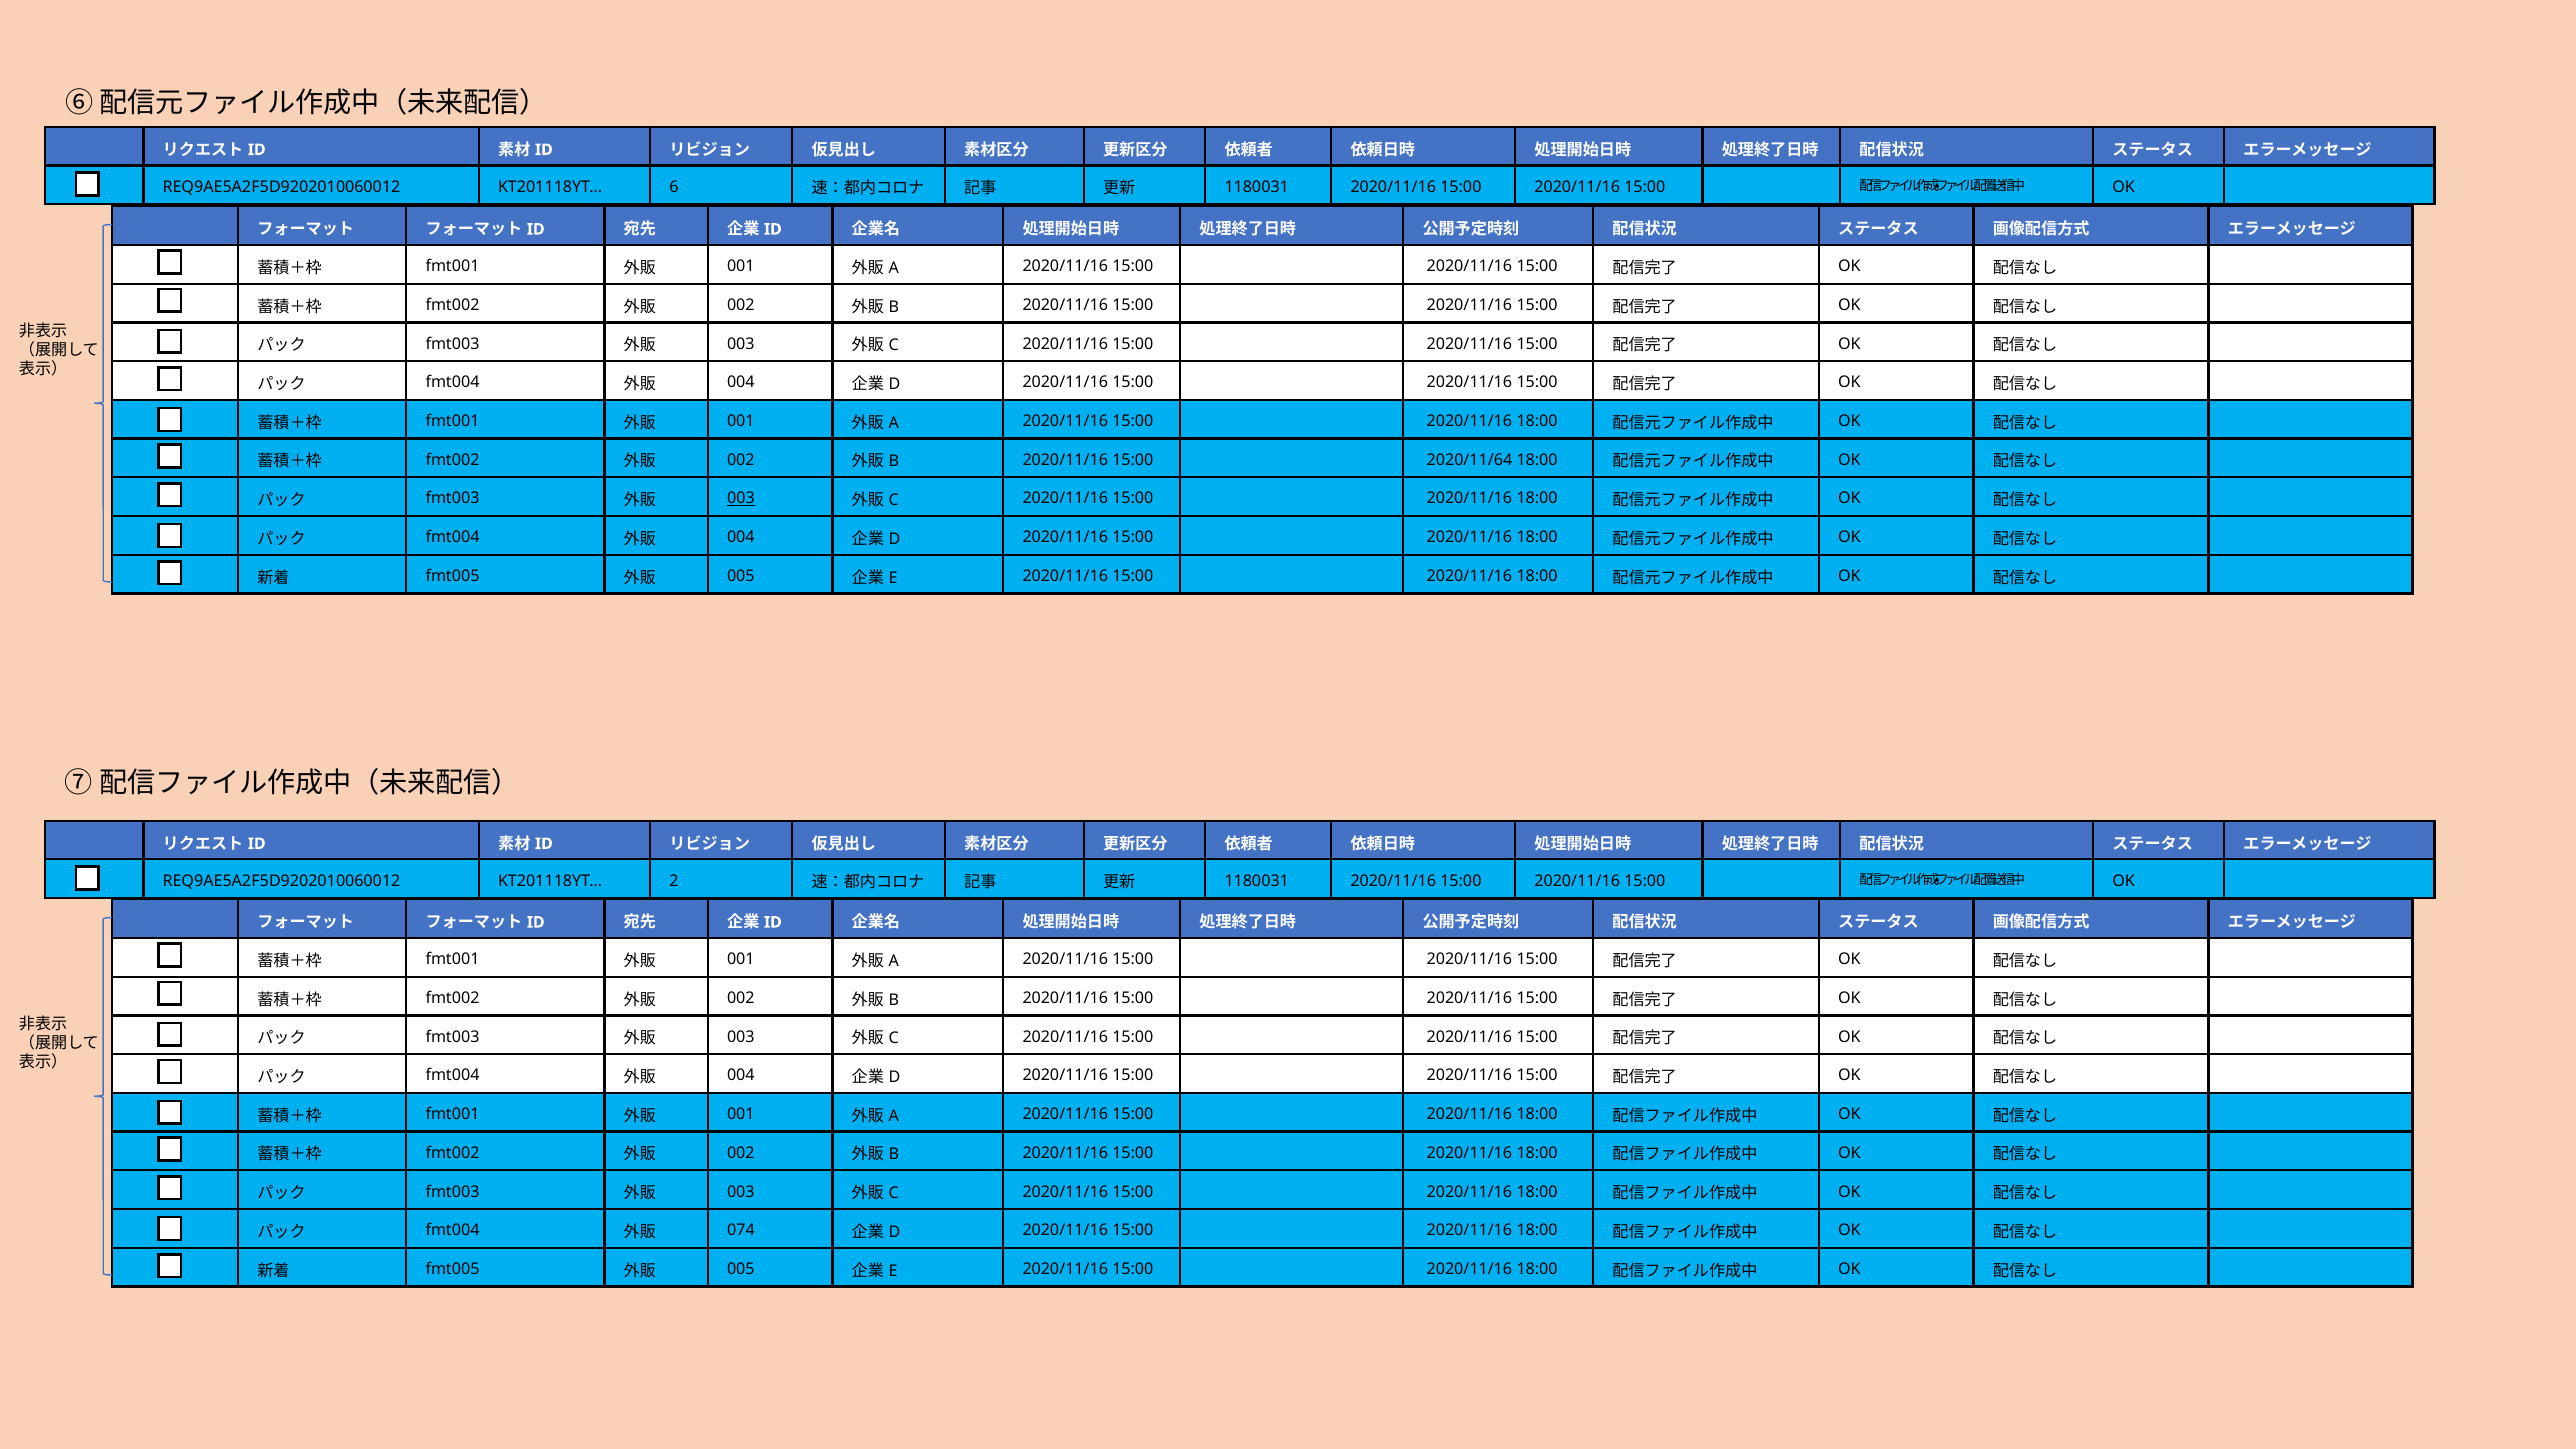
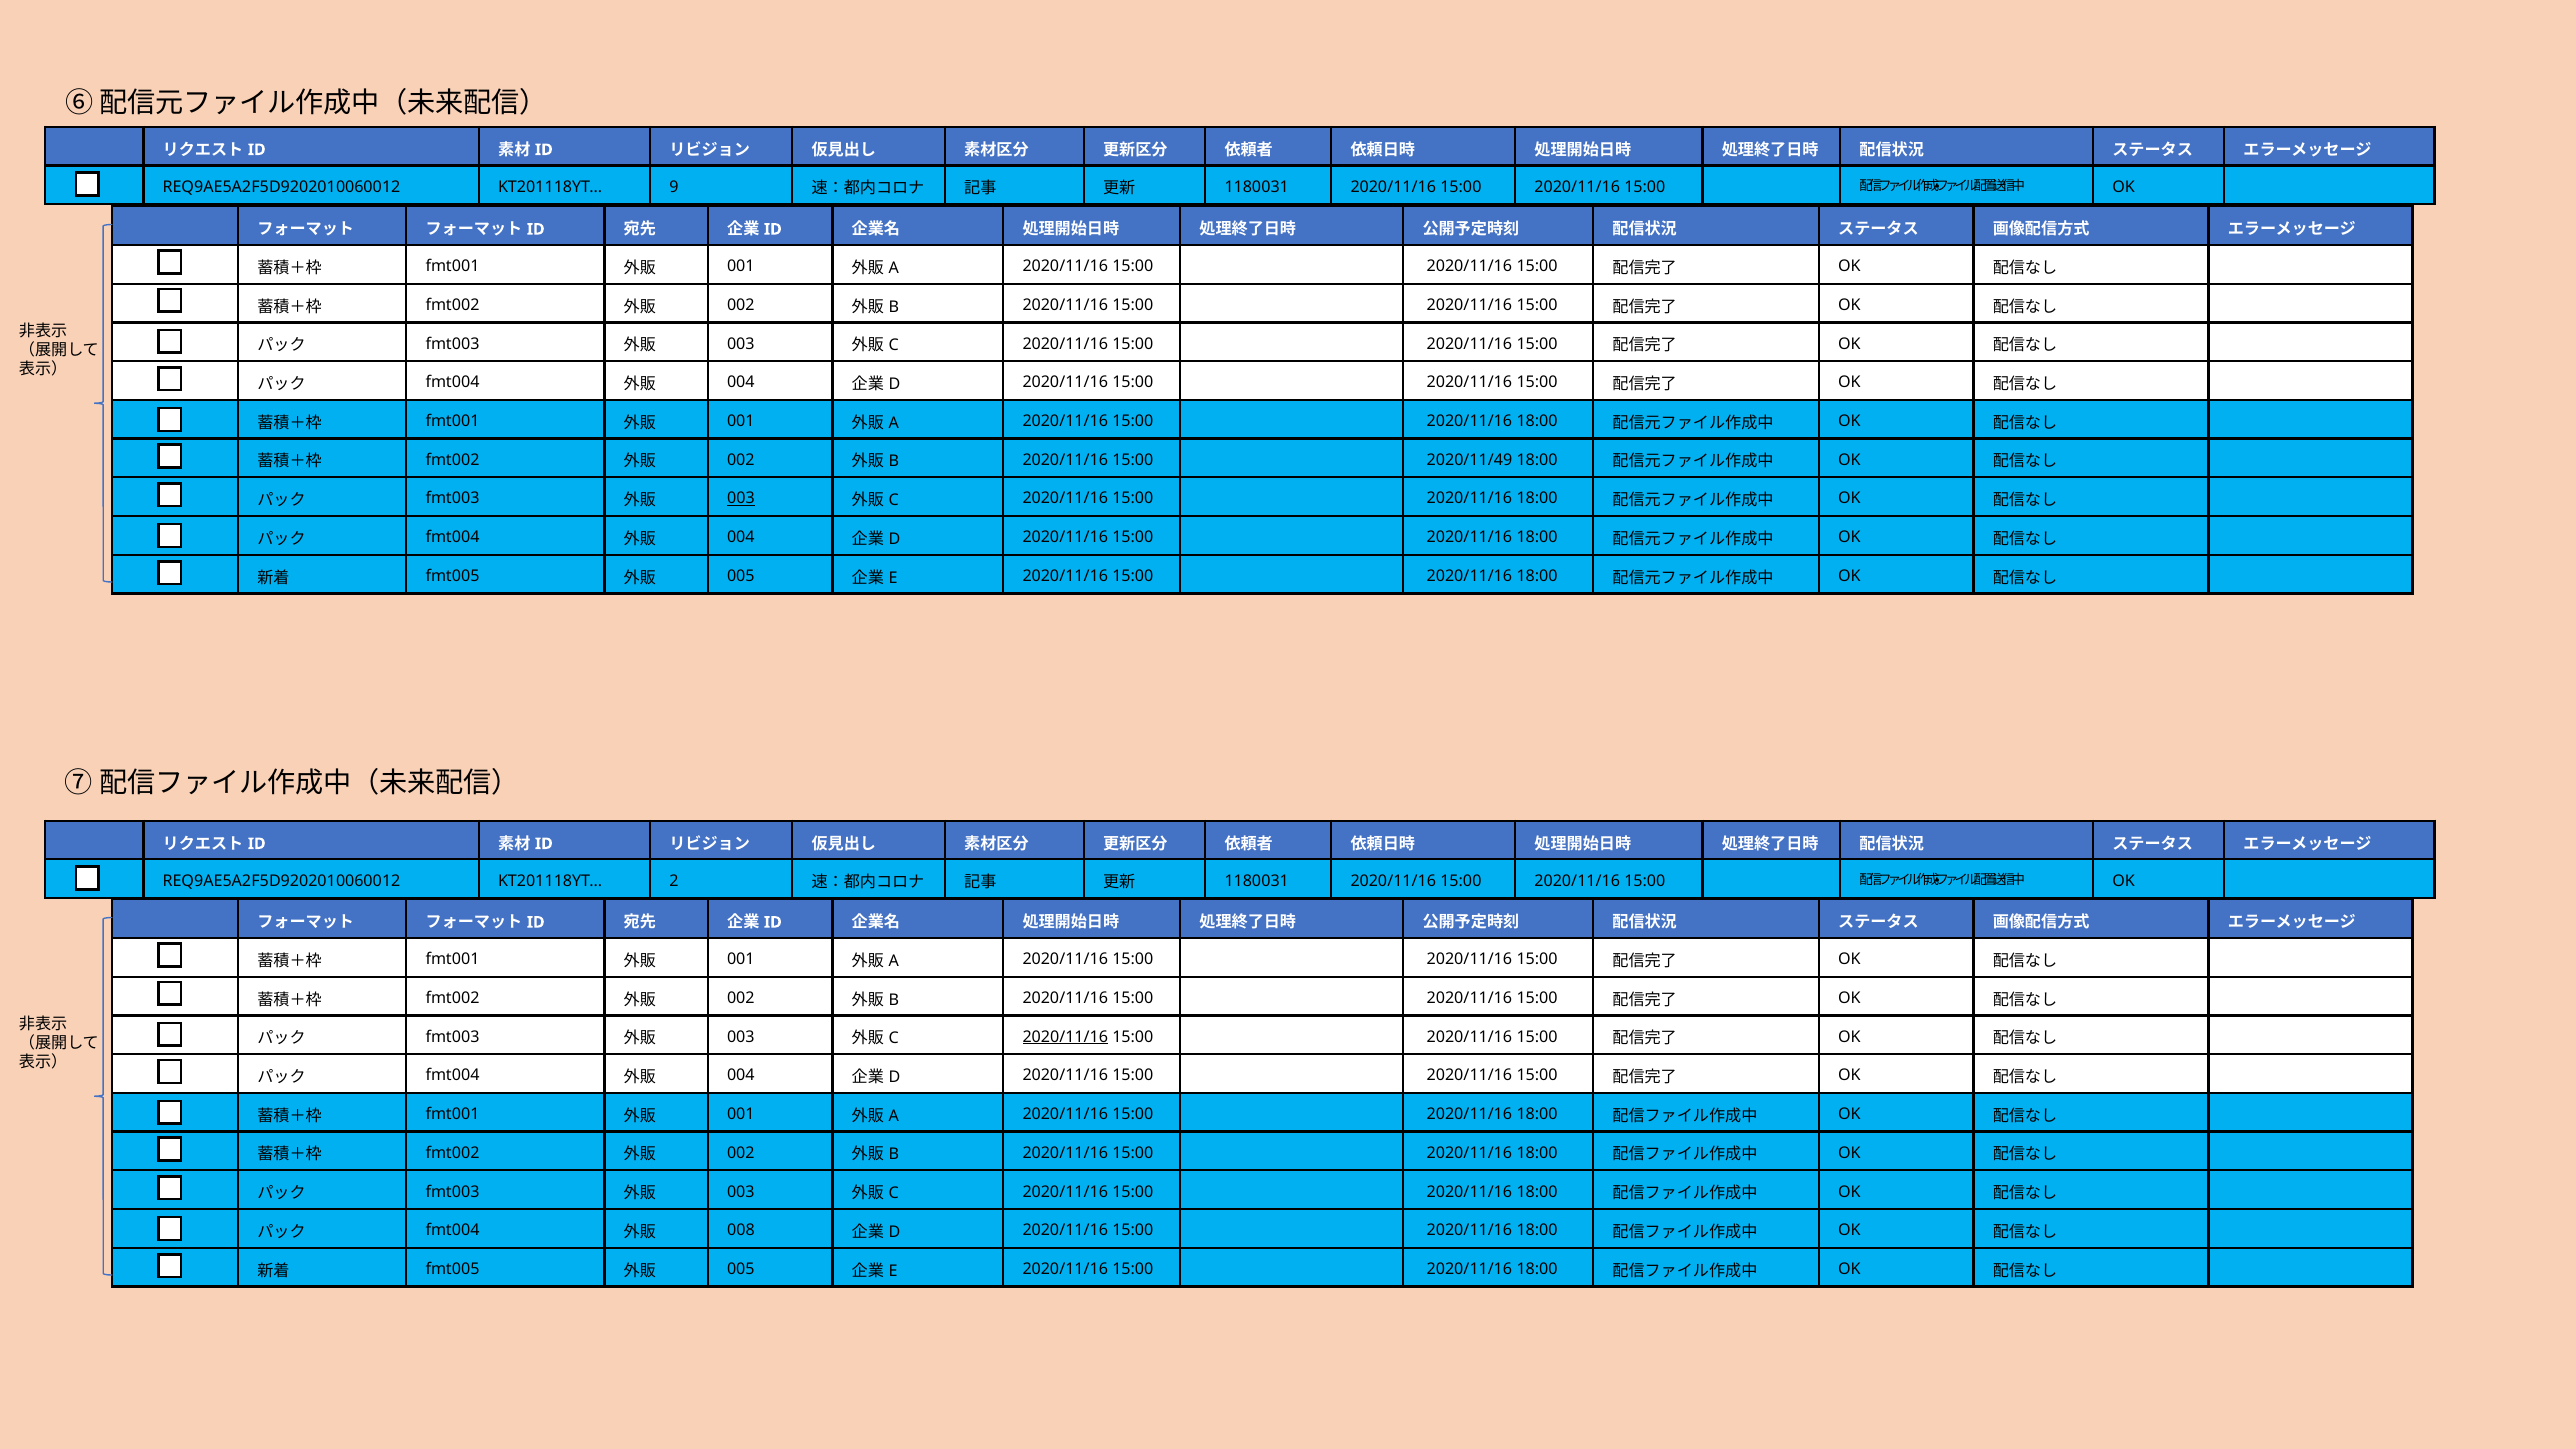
6: 6 -> 9
2020/11/64: 2020/11/64 -> 2020/11/49
2020/11/16 at (1065, 1037) underline: none -> present
074: 074 -> 008
